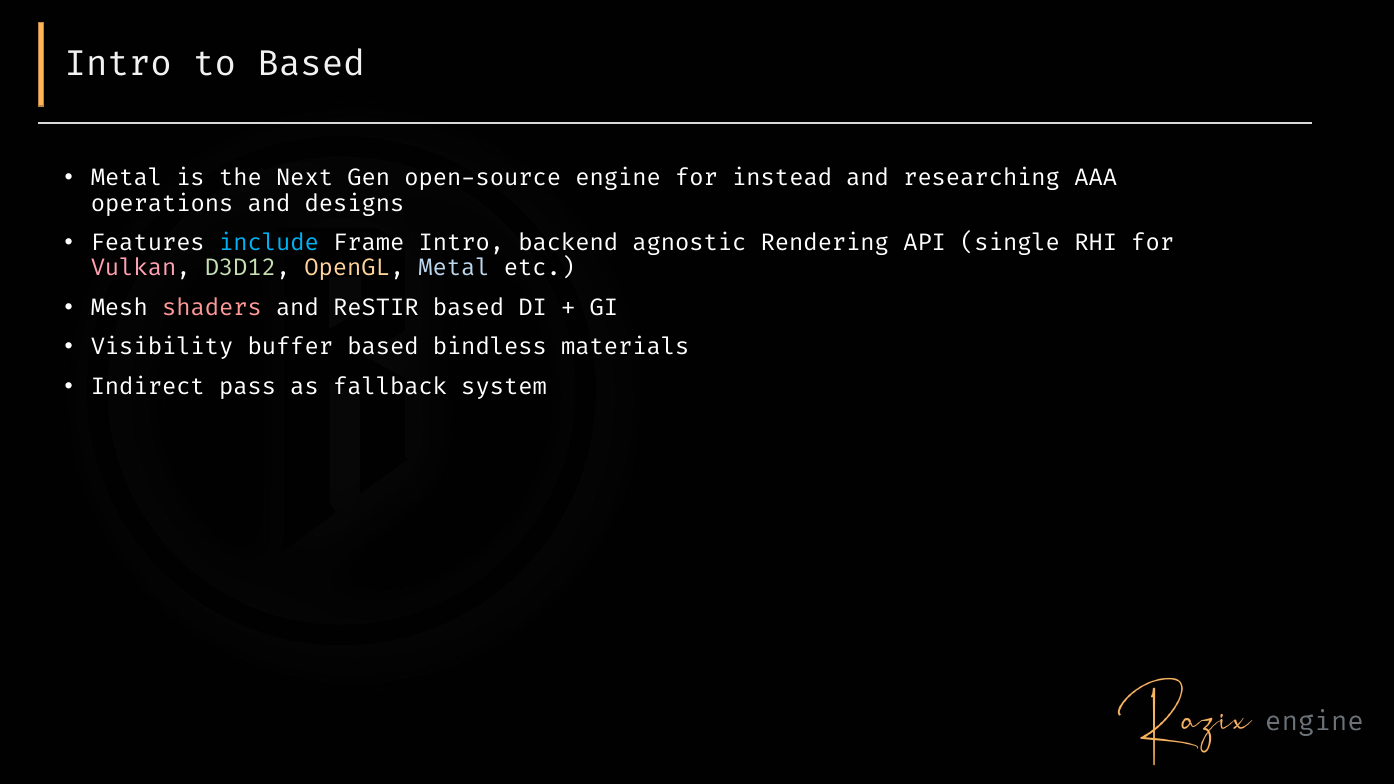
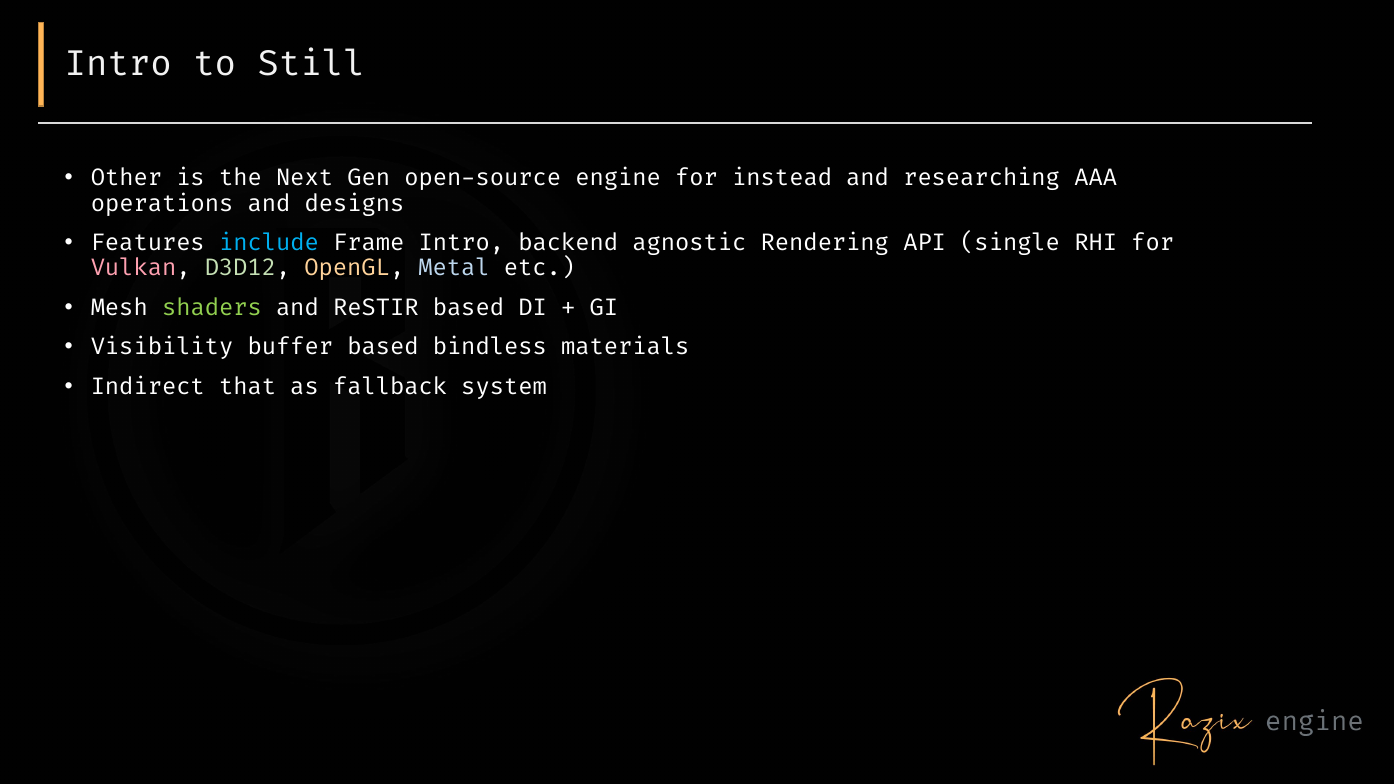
to Based: Based -> Still
Metal at (126, 178): Metal -> Other
shaders colour: pink -> light green
pass: pass -> that
